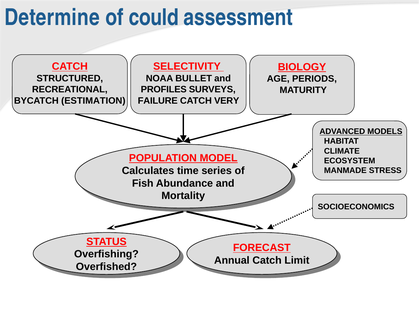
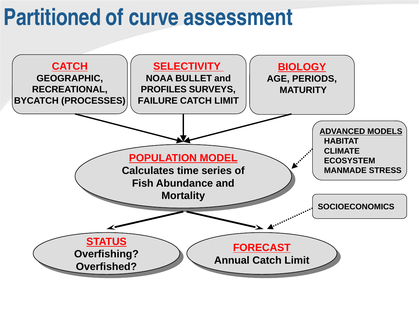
Determine: Determine -> Partitioned
could: could -> curve
STRUCTURED: STRUCTURED -> GEOGRAPHIC
ESTIMATION: ESTIMATION -> PROCESSES
VERY at (227, 101): VERY -> LIMIT
